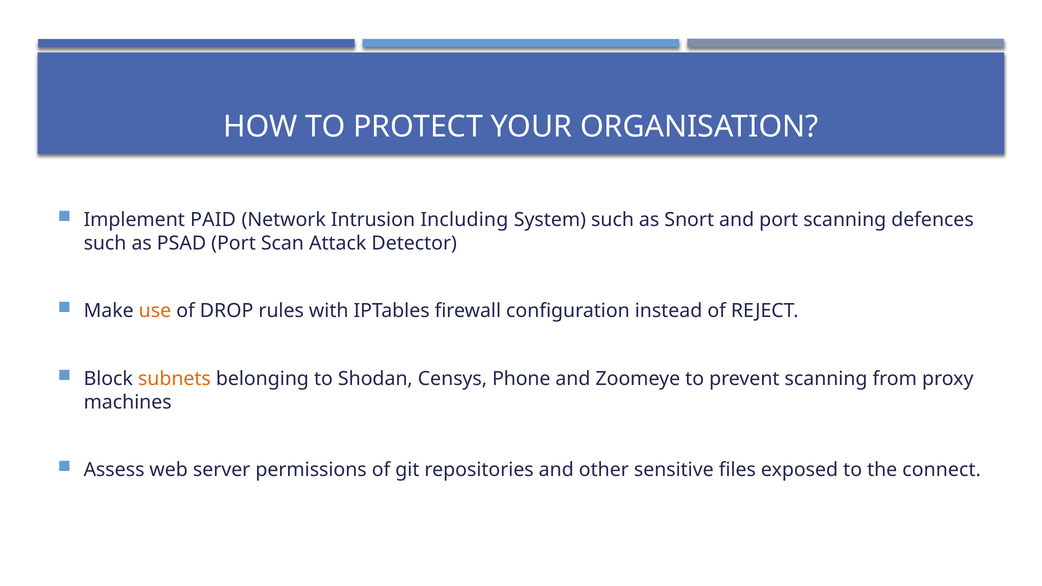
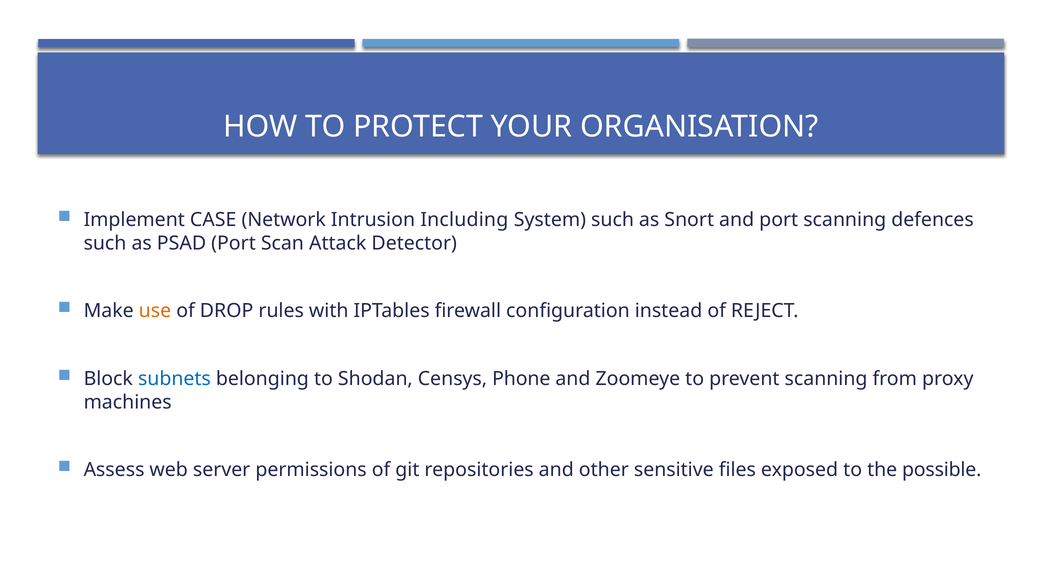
PAID: PAID -> CASE
subnets colour: orange -> blue
connect: connect -> possible
